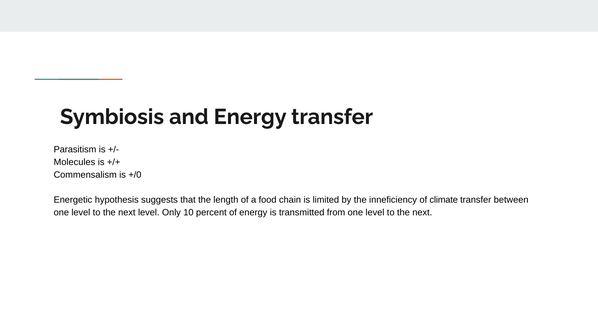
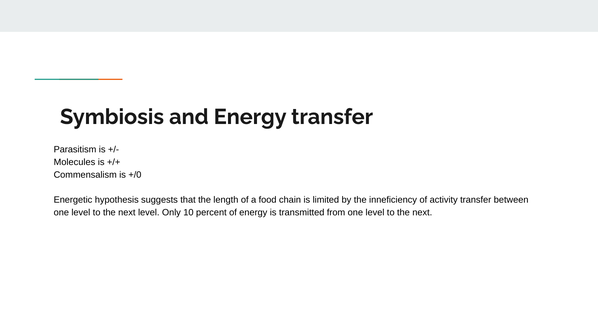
climate: climate -> activity
